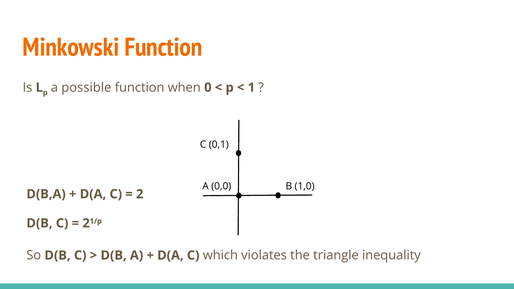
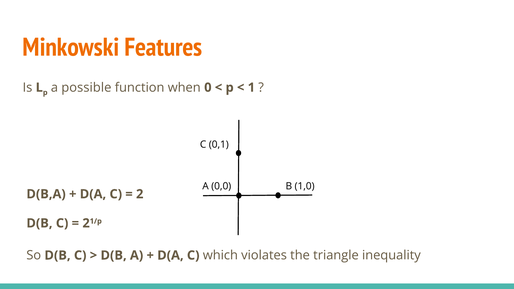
Minkowski Function: Function -> Features
